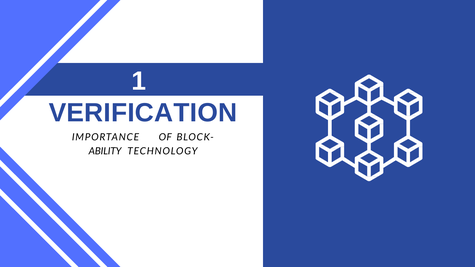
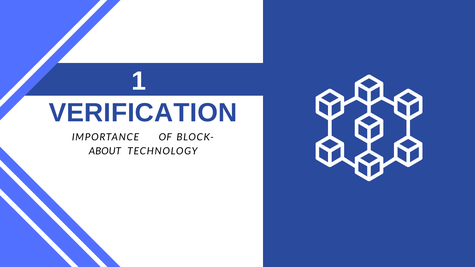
ABILITY: ABILITY -> ABOUT
